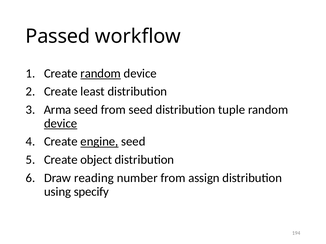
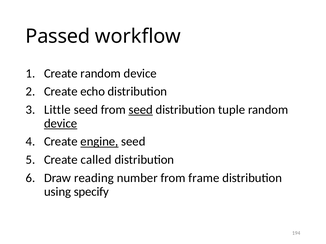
random at (101, 73) underline: present -> none
least: least -> echo
Arma: Arma -> Little
seed at (141, 110) underline: none -> present
object: object -> called
assign: assign -> frame
